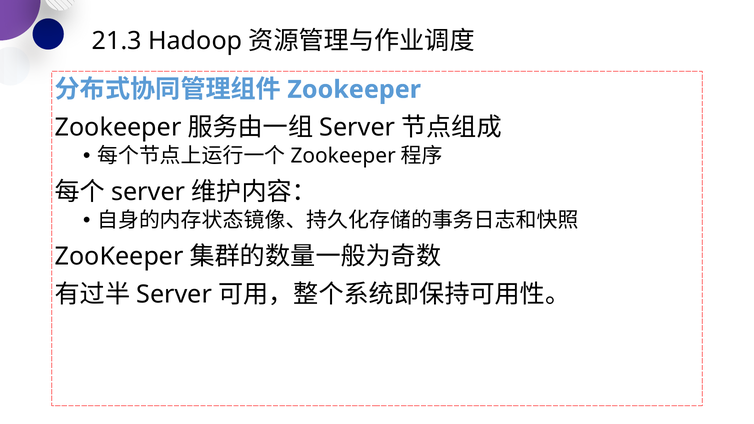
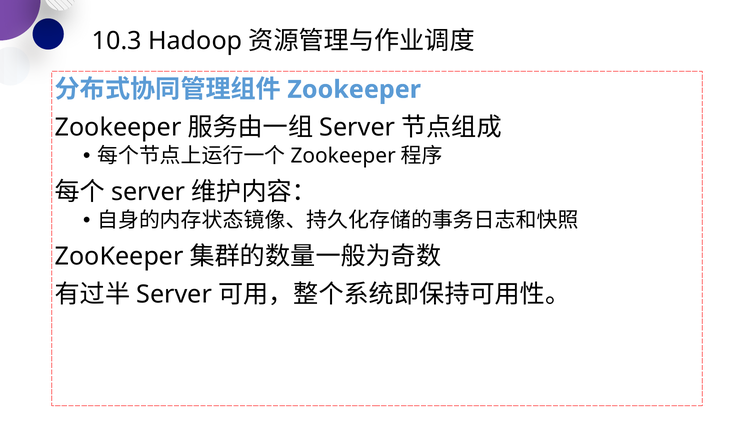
21.3: 21.3 -> 10.3
